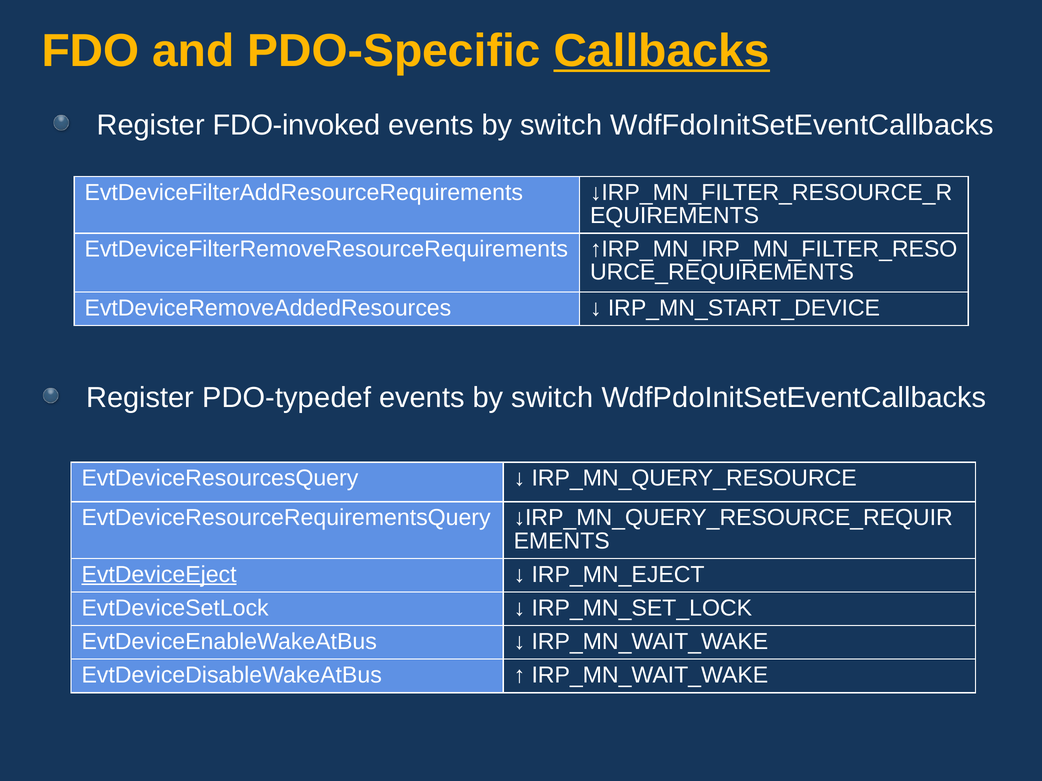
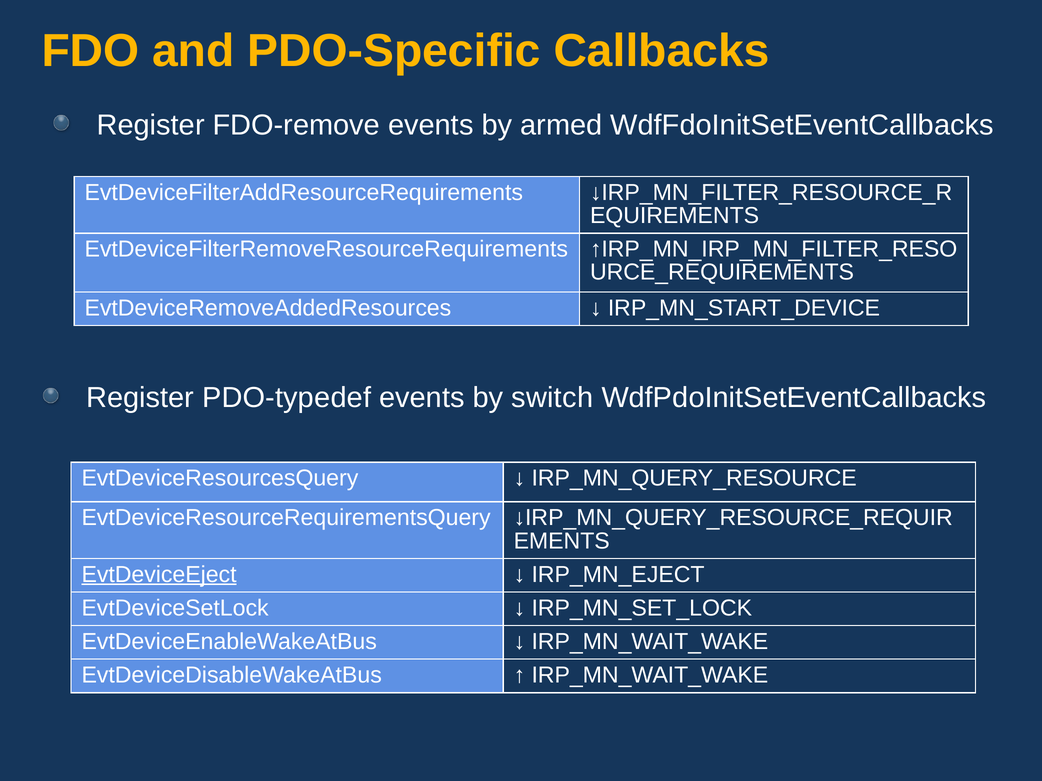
Callbacks underline: present -> none
FDO-invoked: FDO-invoked -> FDO-remove
switch at (561, 125): switch -> armed
